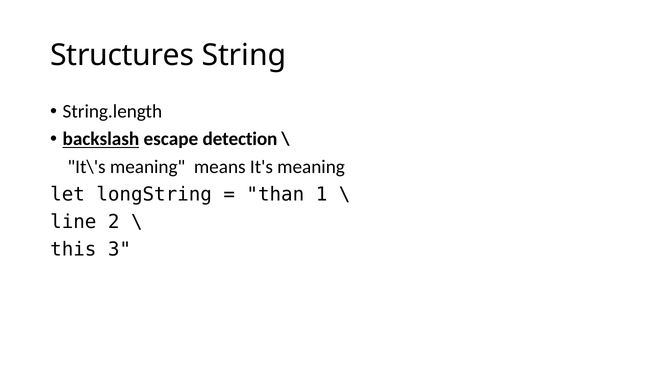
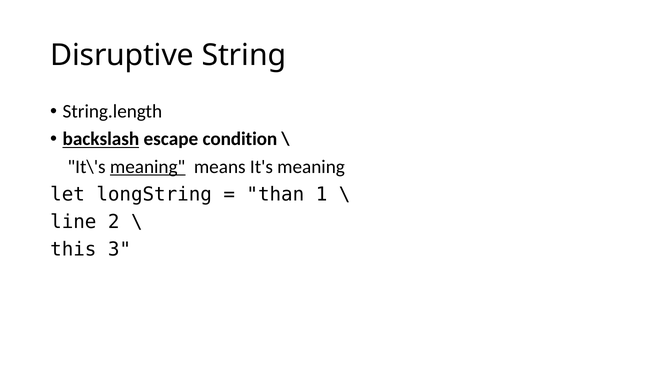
Structures: Structures -> Disruptive
detection: detection -> condition
meaning at (148, 167) underline: none -> present
